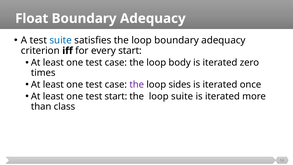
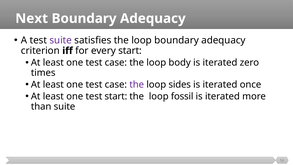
Float: Float -> Next
suite at (61, 40) colour: blue -> purple
loop suite: suite -> fossil
than class: class -> suite
